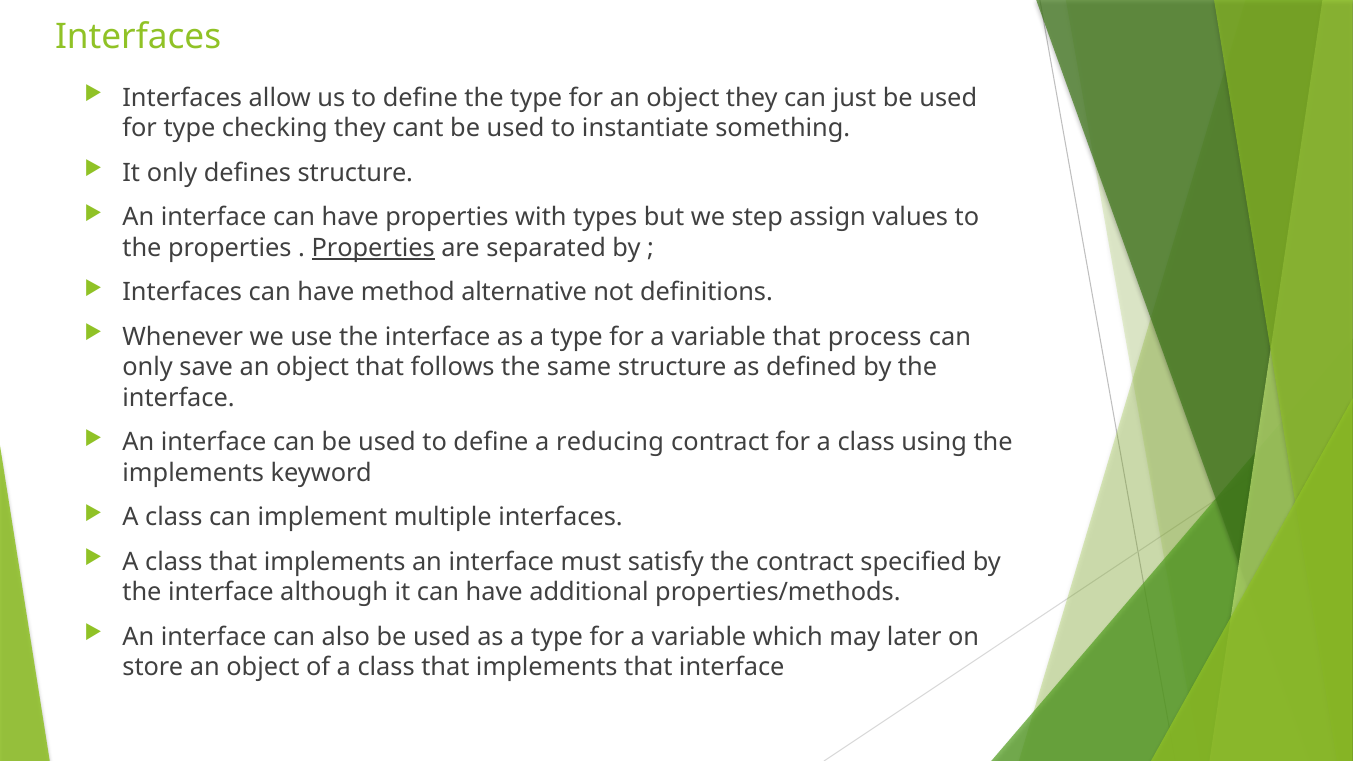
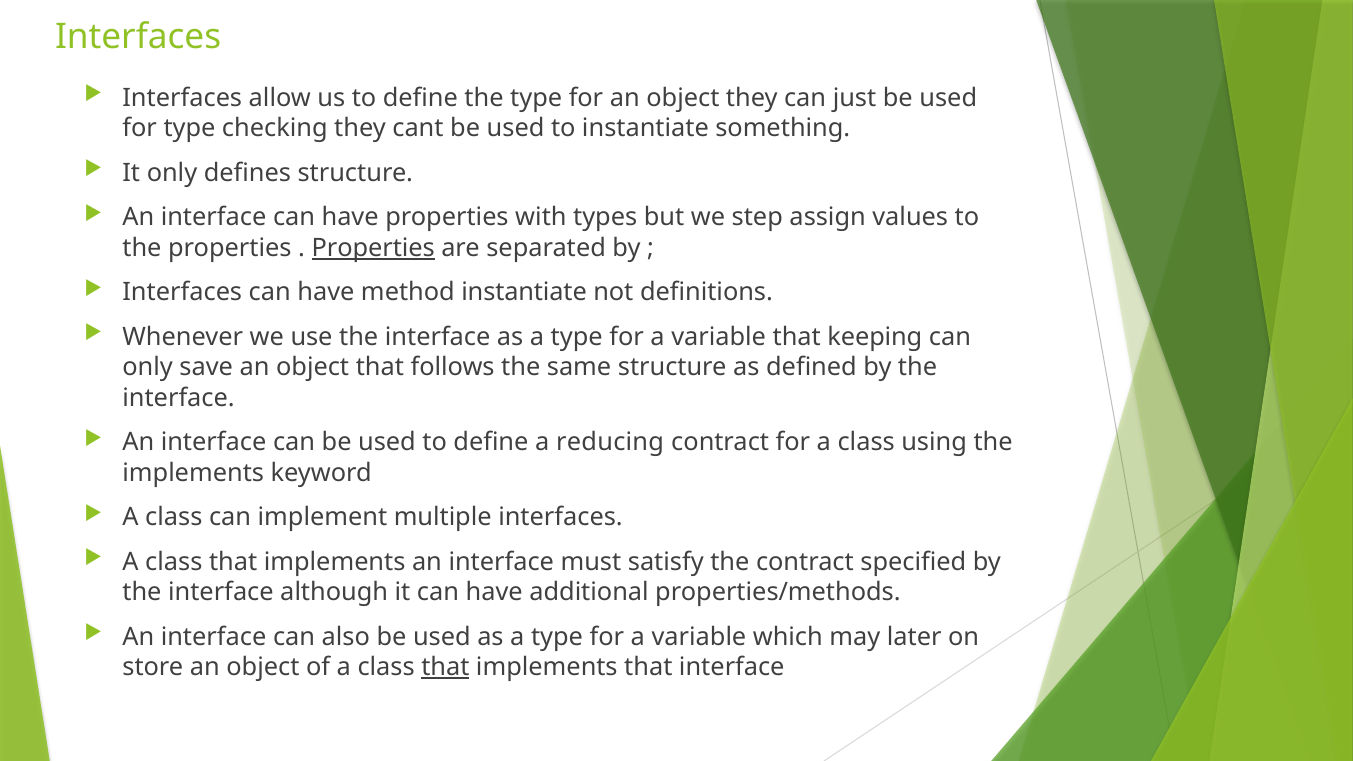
method alternative: alternative -> instantiate
process: process -> keeping
that at (445, 667) underline: none -> present
